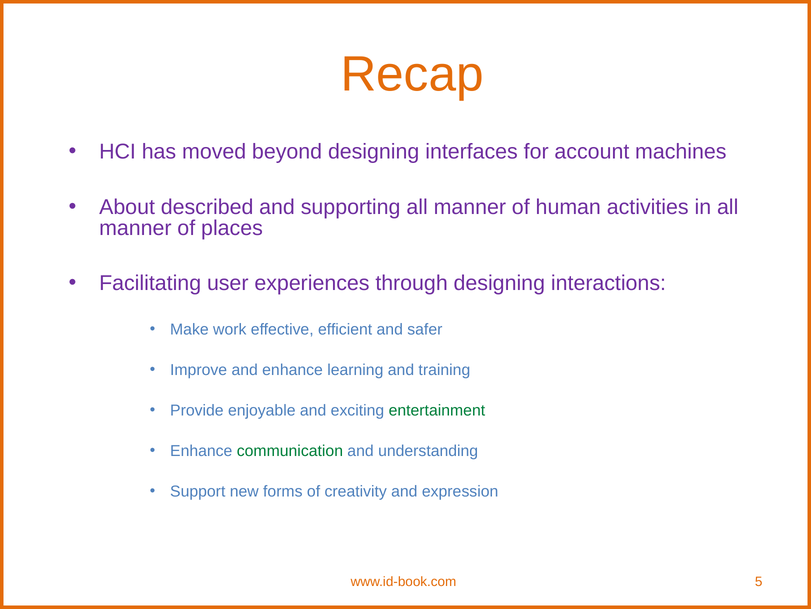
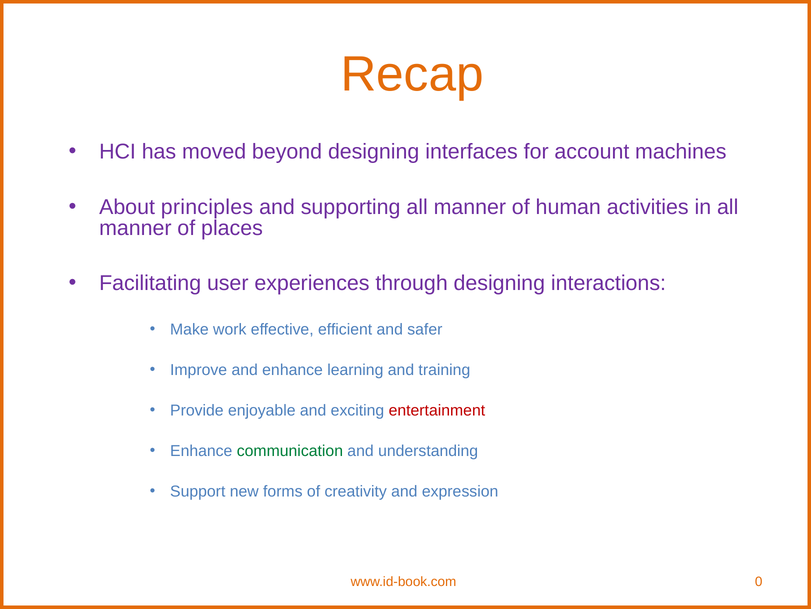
described: described -> principles
entertainment colour: green -> red
5: 5 -> 0
